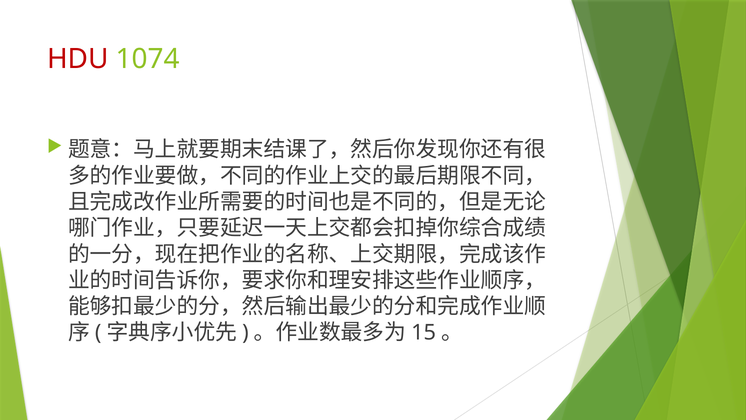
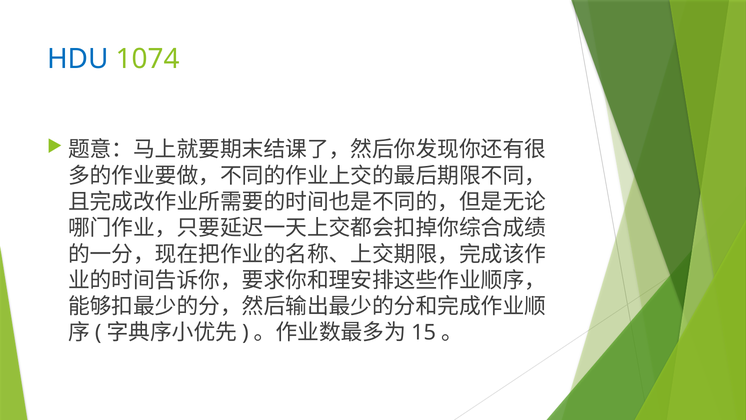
HDU colour: red -> blue
